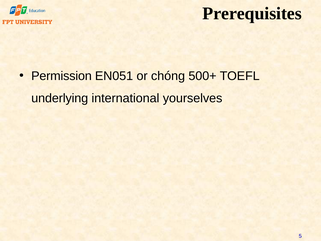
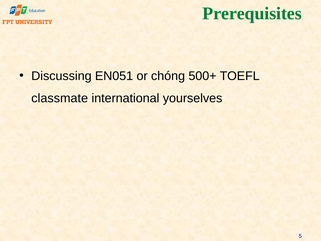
Prerequisites colour: black -> green
Permission: Permission -> Discussing
underlying: underlying -> classmate
